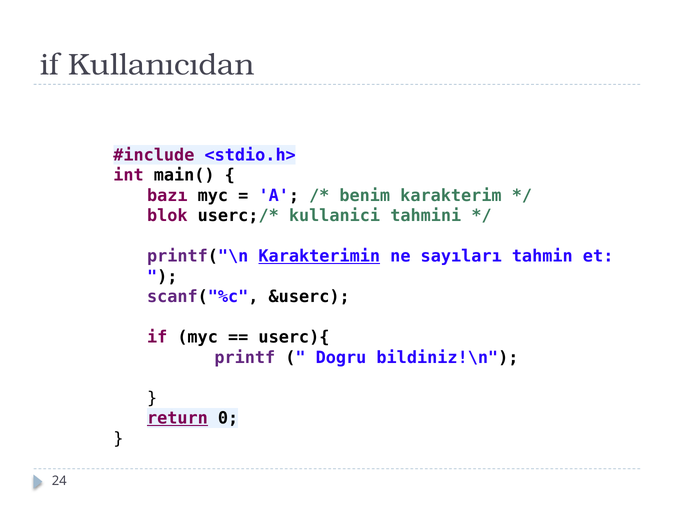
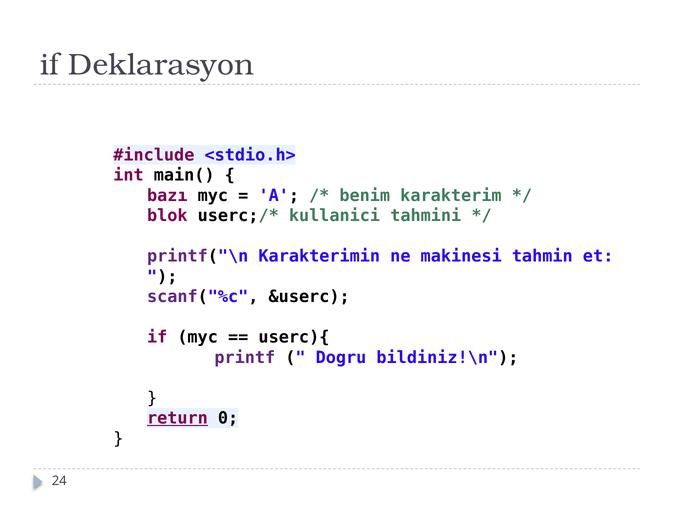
Kullanıcıdan: Kullanıcıdan -> Deklarasyon
Karakterimin underline: present -> none
sayıları: sayıları -> makinesi
